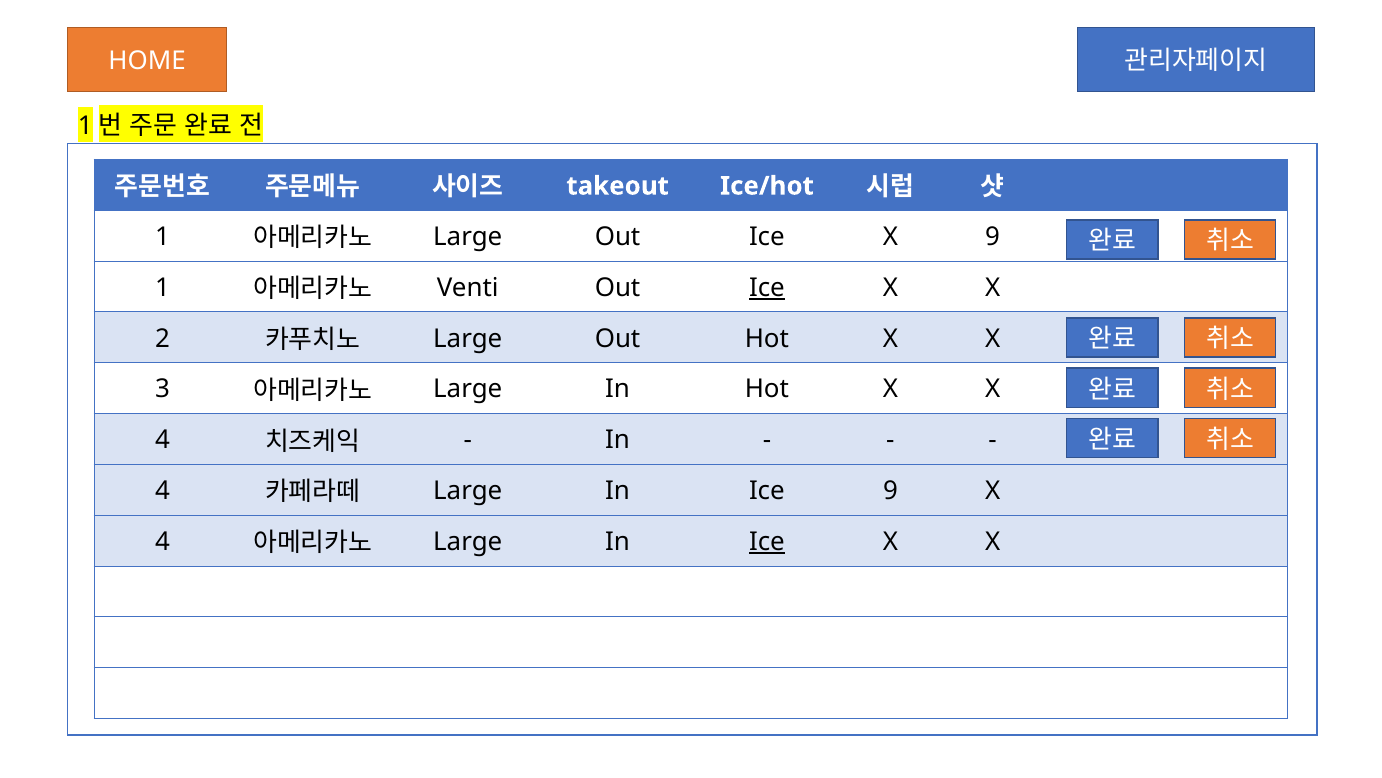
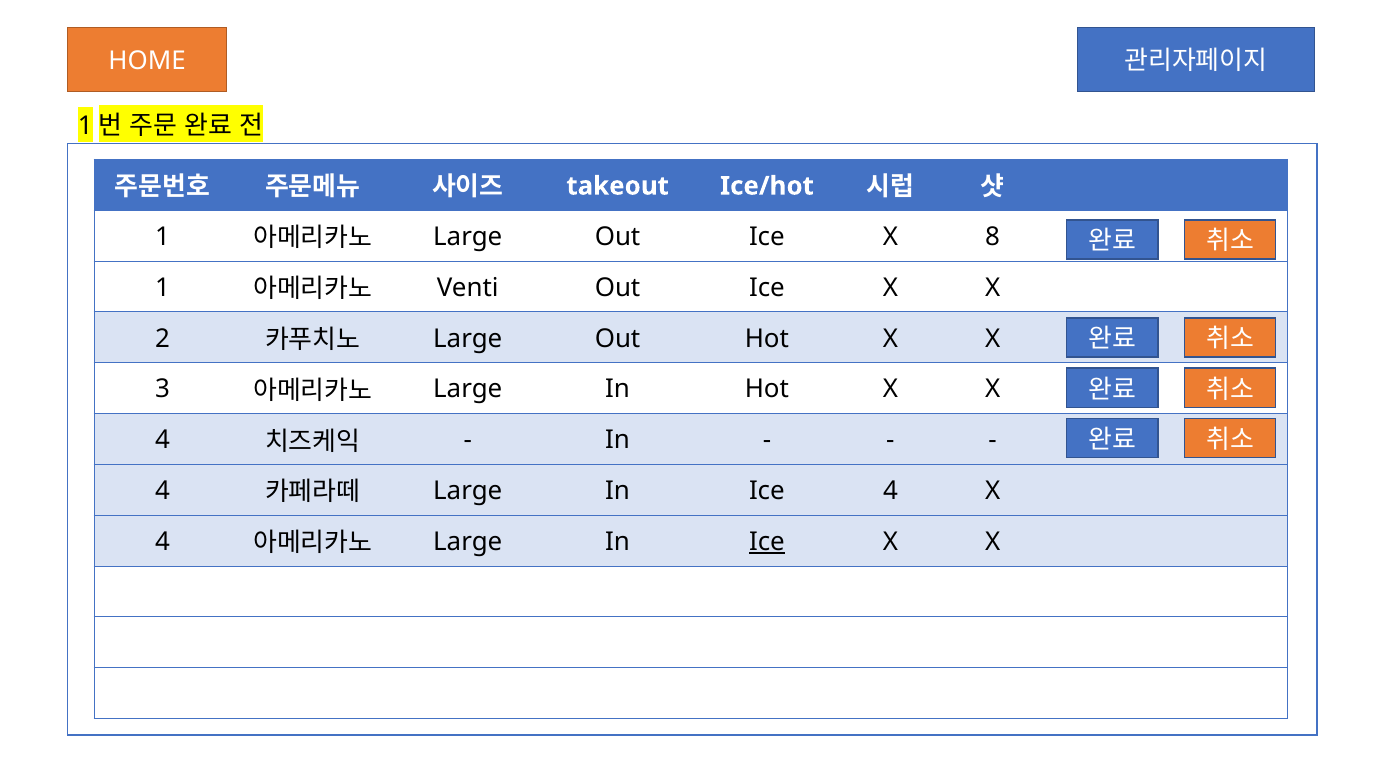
X 9: 9 -> 8
Ice at (767, 287) underline: present -> none
Ice 9: 9 -> 4
